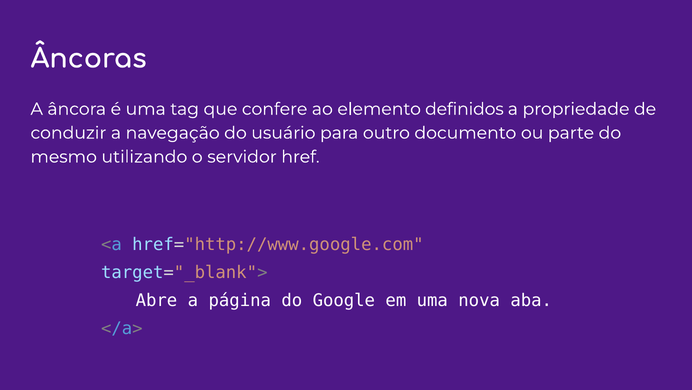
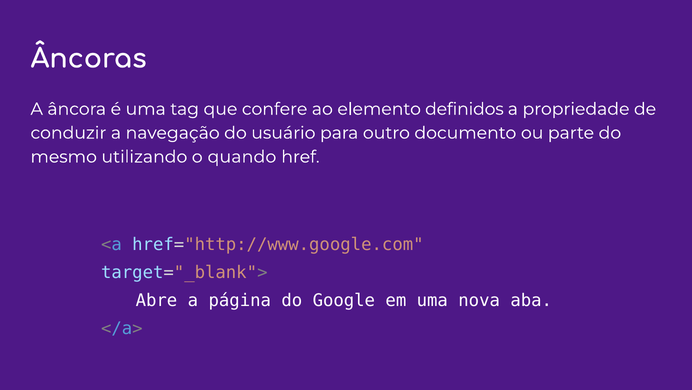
servidor: servidor -> quando
